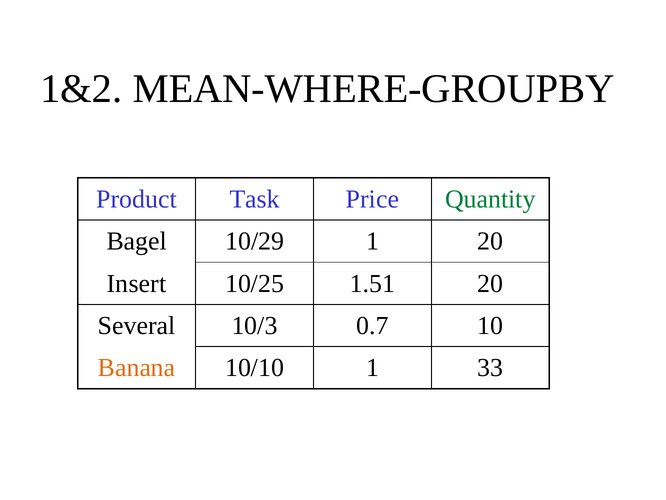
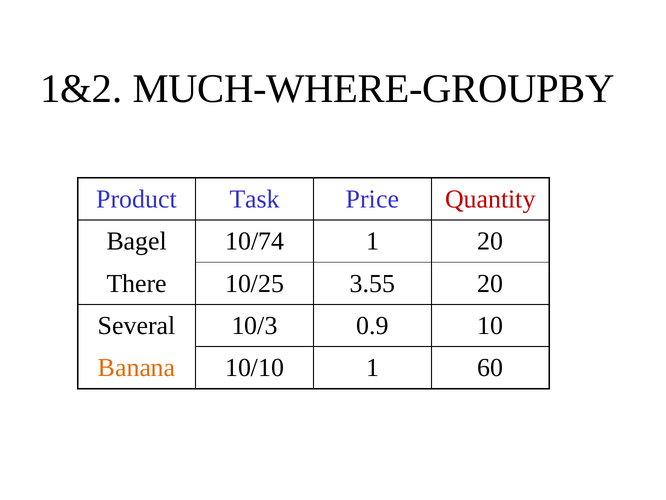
MEAN-WHERE-GROUPBY: MEAN-WHERE-GROUPBY -> MUCH-WHERE-GROUPBY
Quantity colour: green -> red
10/29: 10/29 -> 10/74
Insert: Insert -> There
1.51: 1.51 -> 3.55
0.7: 0.7 -> 0.9
33: 33 -> 60
